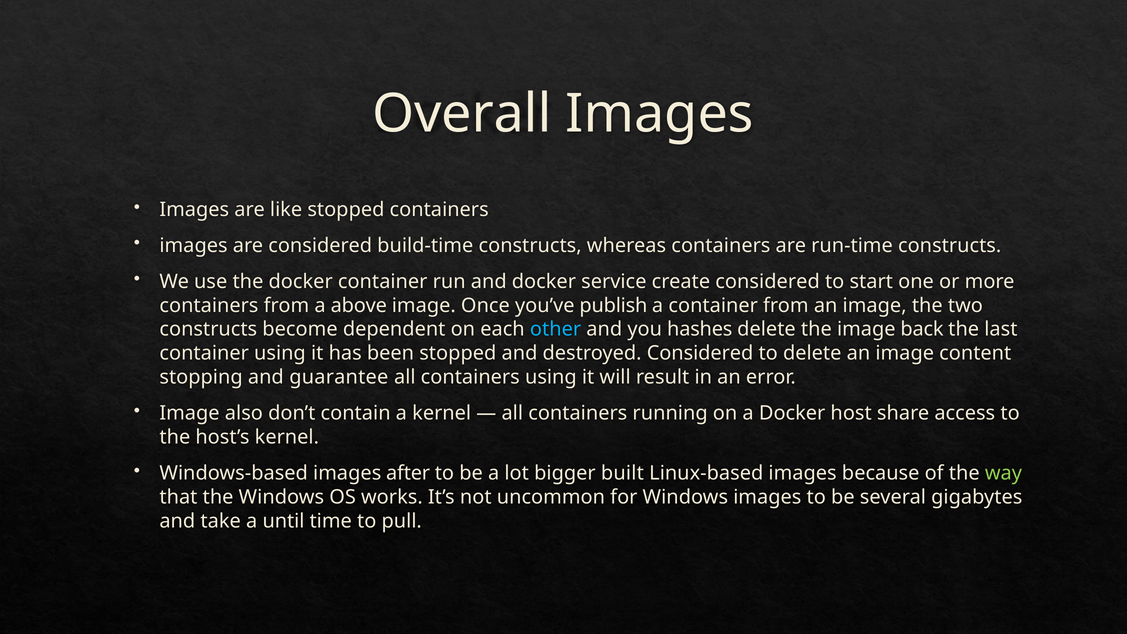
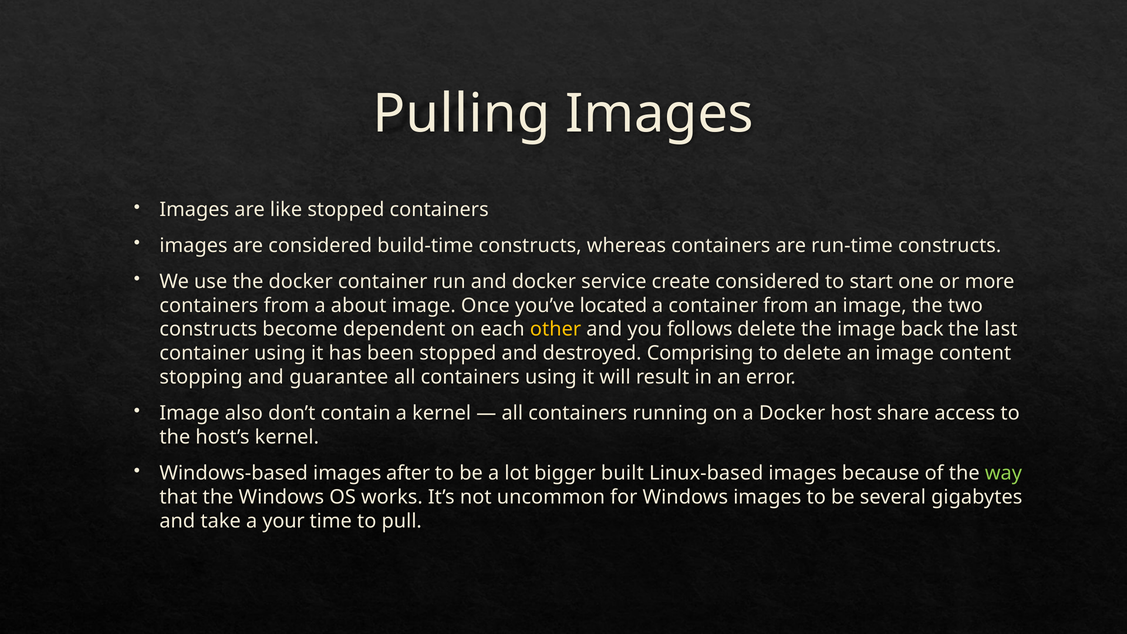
Overall: Overall -> Pulling
above: above -> about
publish: publish -> located
other colour: light blue -> yellow
hashes: hashes -> follows
destroyed Considered: Considered -> Comprising
until: until -> your
